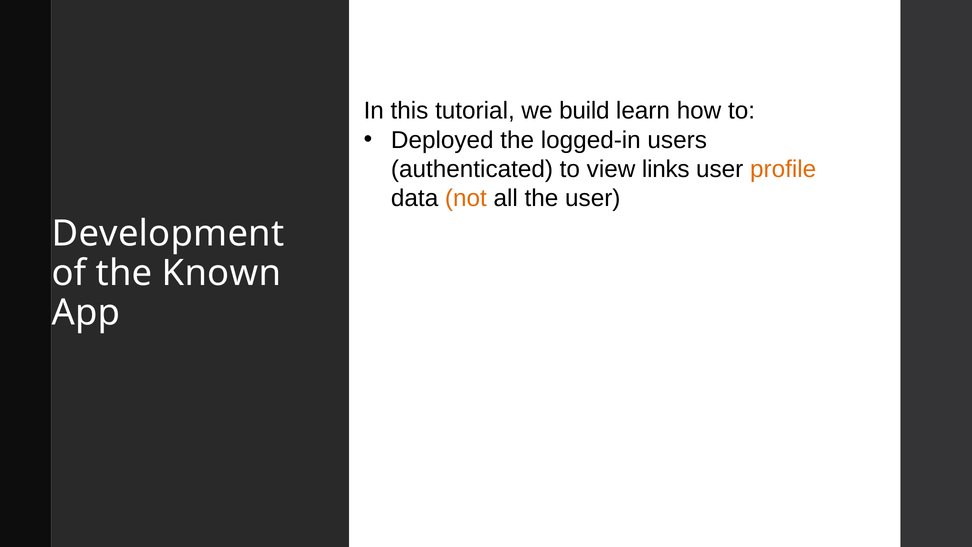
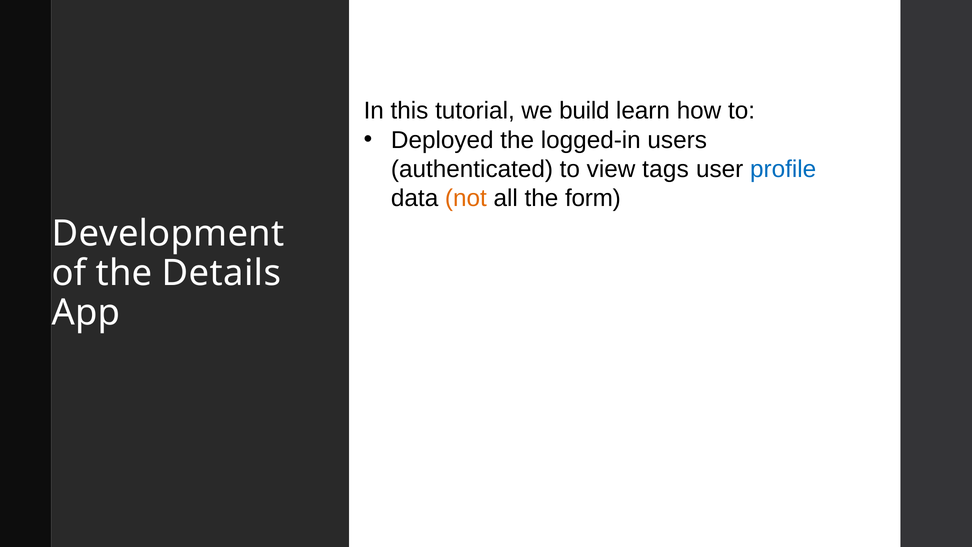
links: links -> tags
profile colour: orange -> blue
the user: user -> form
Known: Known -> Details
